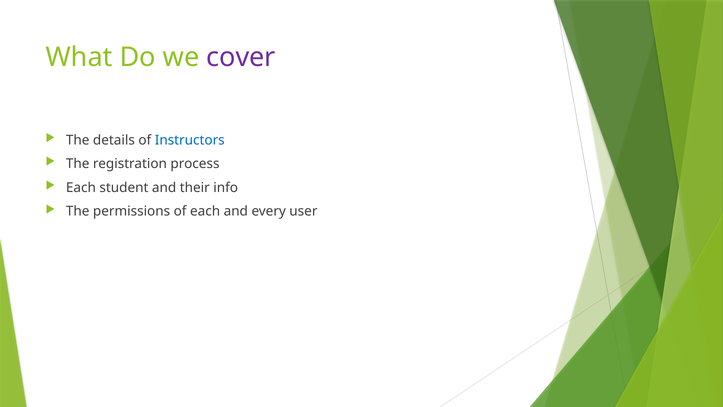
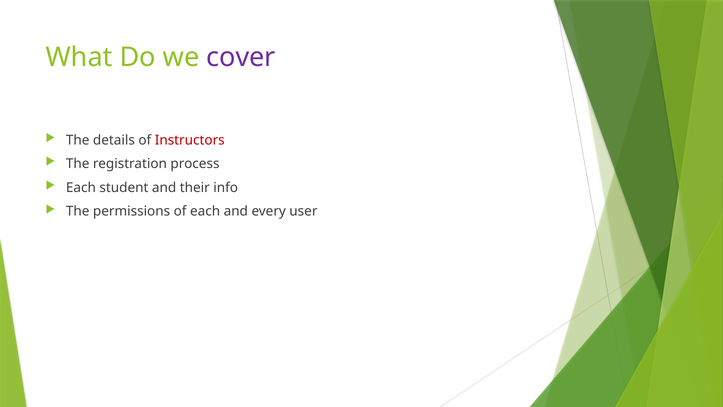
Instructors colour: blue -> red
